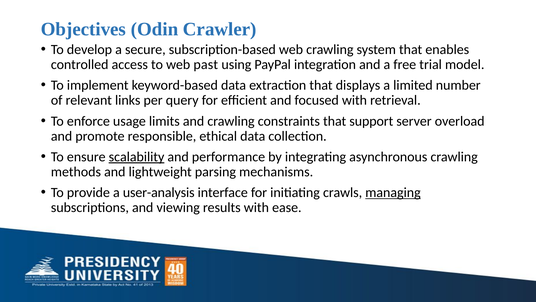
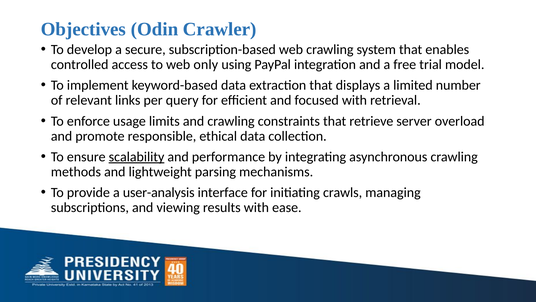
past: past -> only
support: support -> retrieve
managing underline: present -> none
